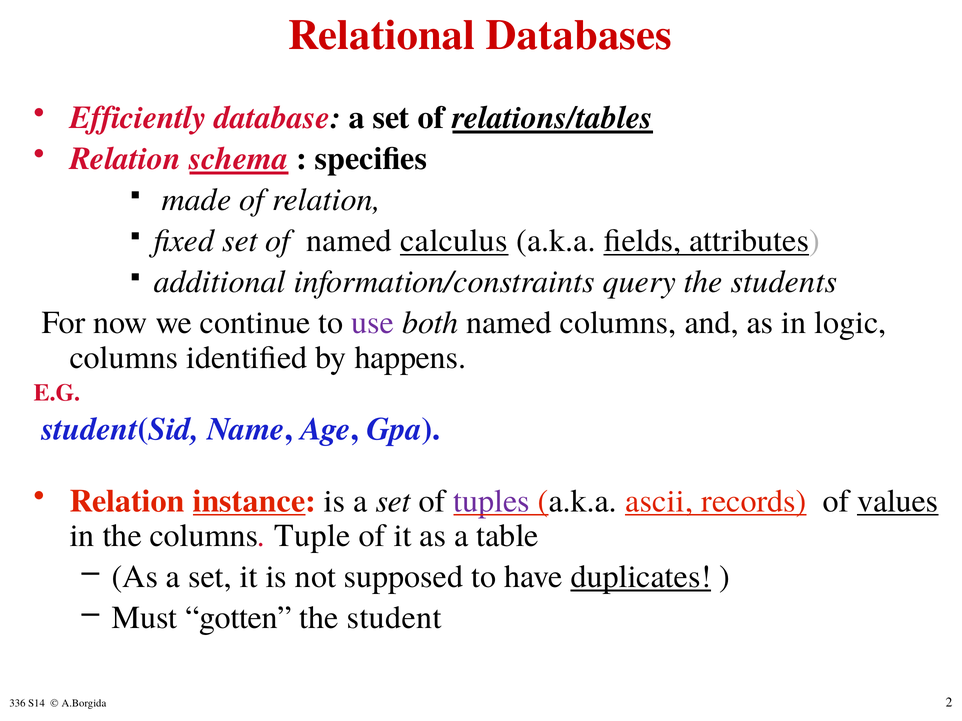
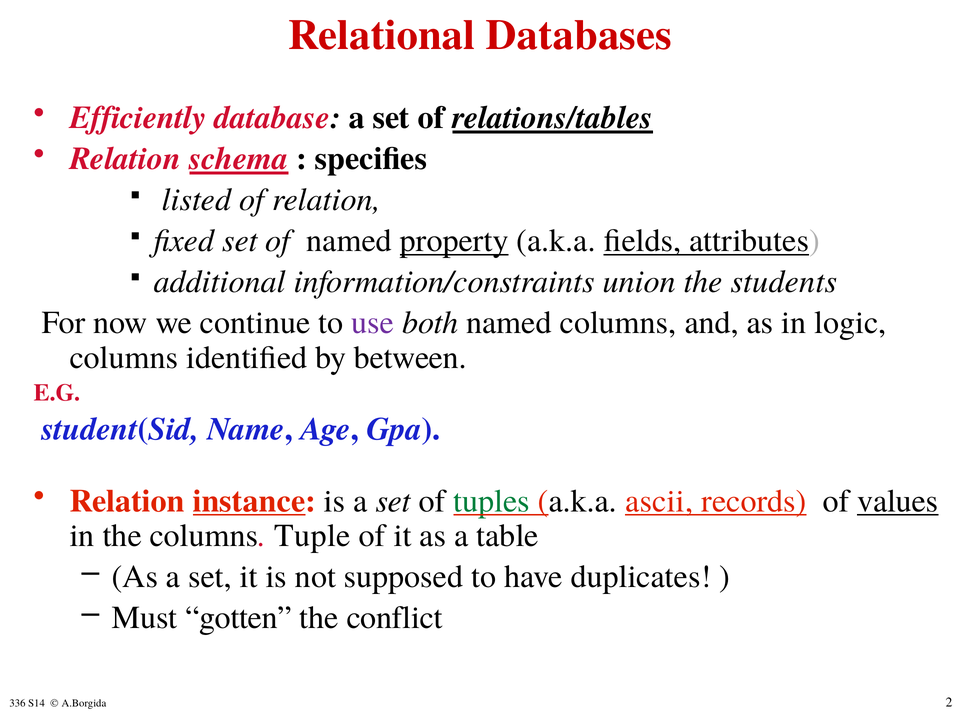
made: made -> listed
calculus: calculus -> property
query: query -> union
happens: happens -> between
tuples colour: purple -> green
duplicates underline: present -> none
student: student -> conflict
